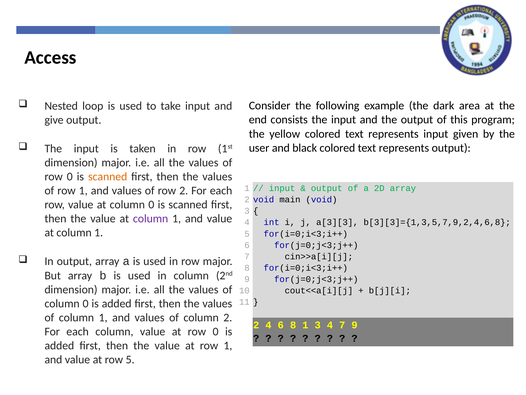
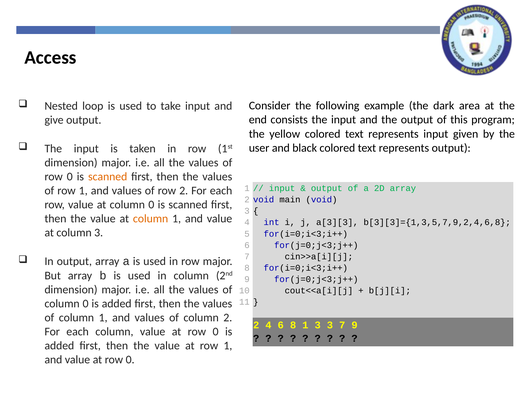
column at (151, 218) colour: purple -> orange
1 at (99, 232): 1 -> 3
1 3 4: 4 -> 3
5 at (130, 359): 5 -> 0
